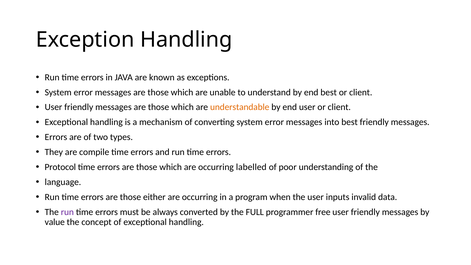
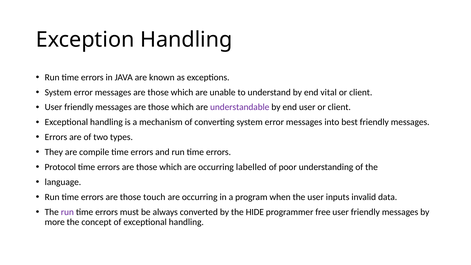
end best: best -> vital
understandable colour: orange -> purple
either: either -> touch
FULL: FULL -> HIDE
value: value -> more
